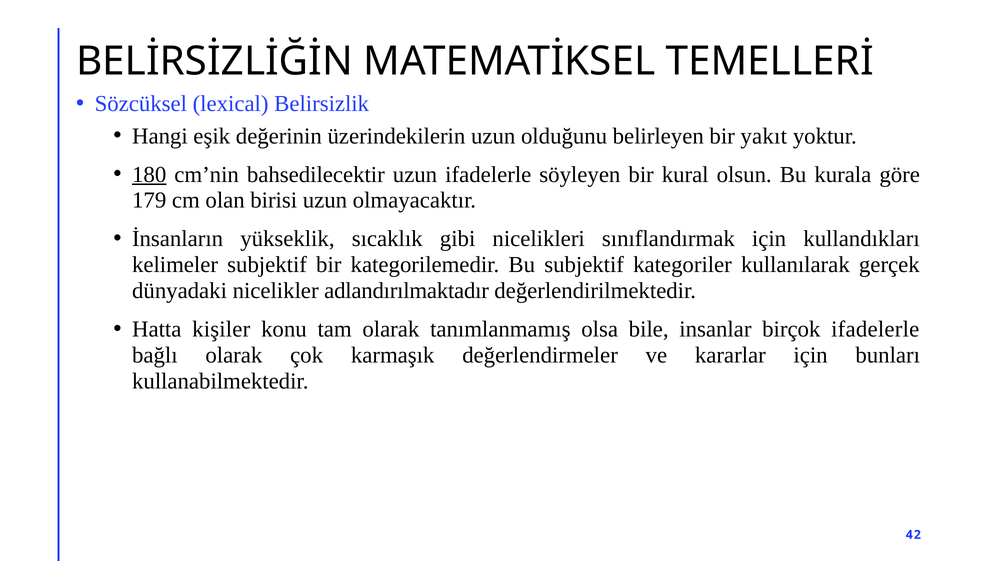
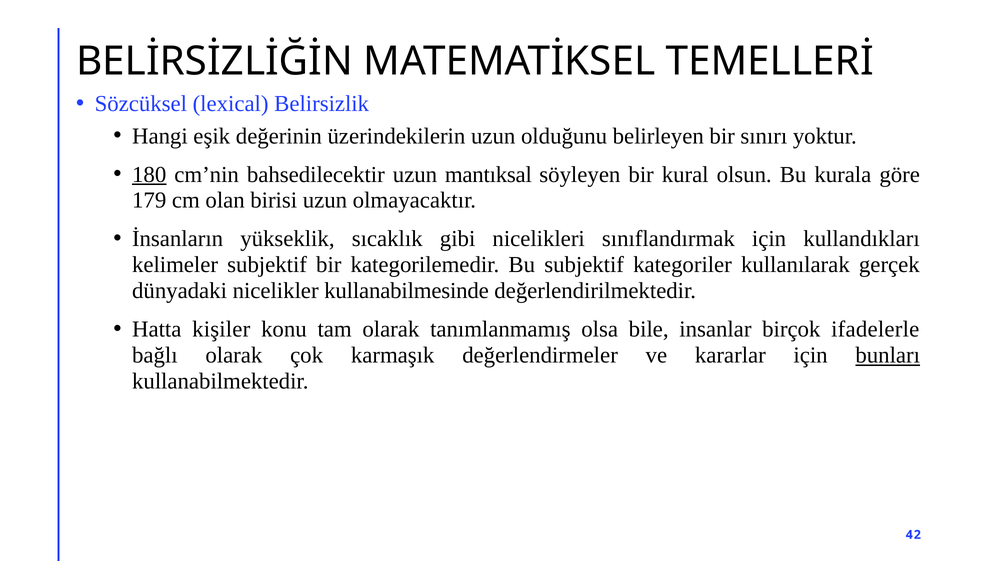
yakıt: yakıt -> sınırı
uzun ifadelerle: ifadelerle -> mantıksal
adlandırılmaktadır: adlandırılmaktadır -> kullanabilmesinde
bunları underline: none -> present
